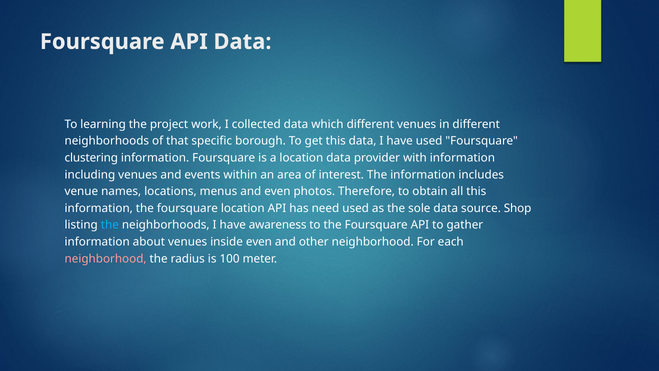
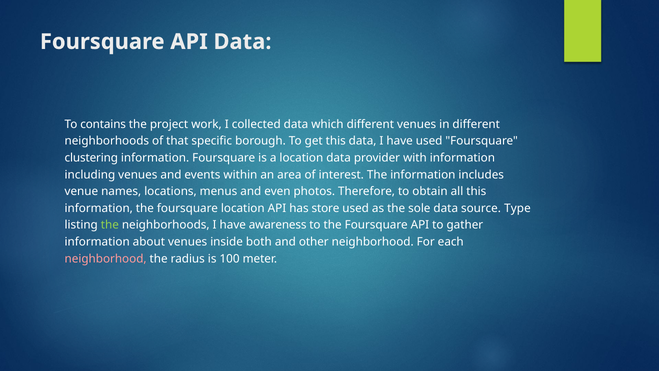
learning: learning -> contains
need: need -> store
Shop: Shop -> Type
the at (110, 225) colour: light blue -> light green
inside even: even -> both
